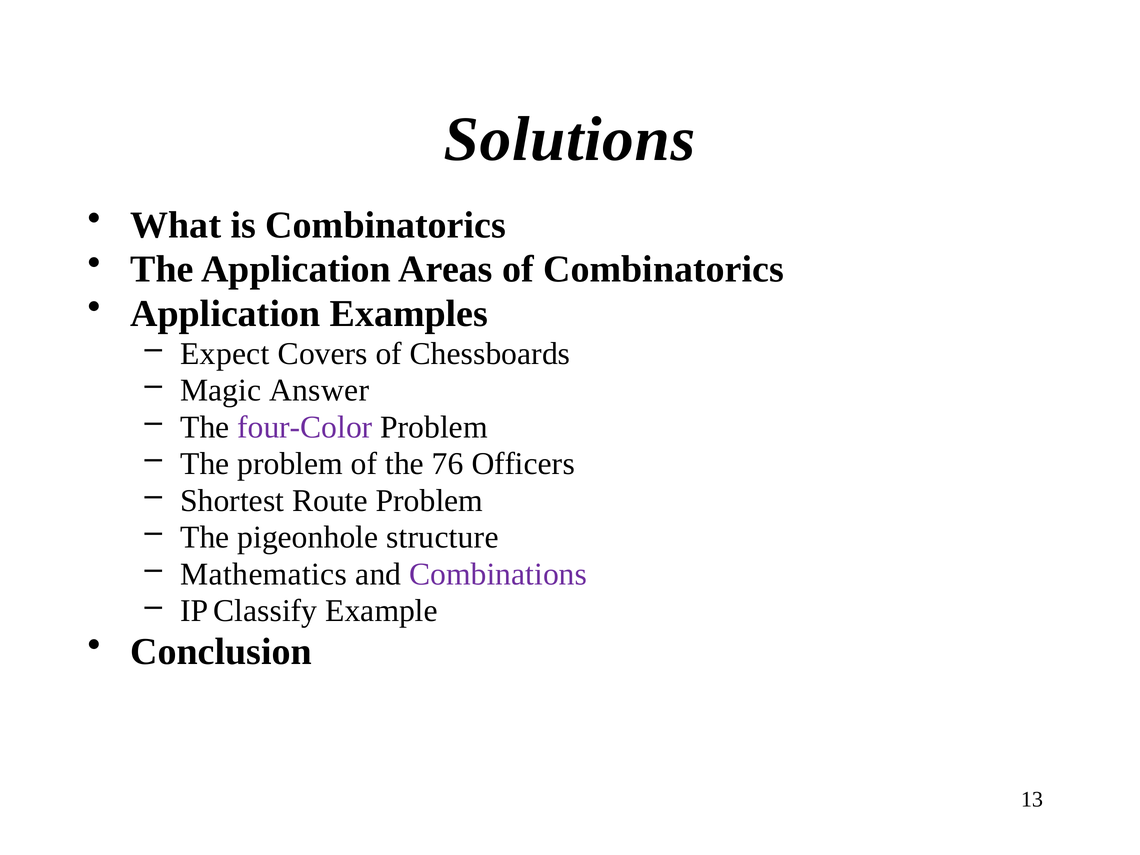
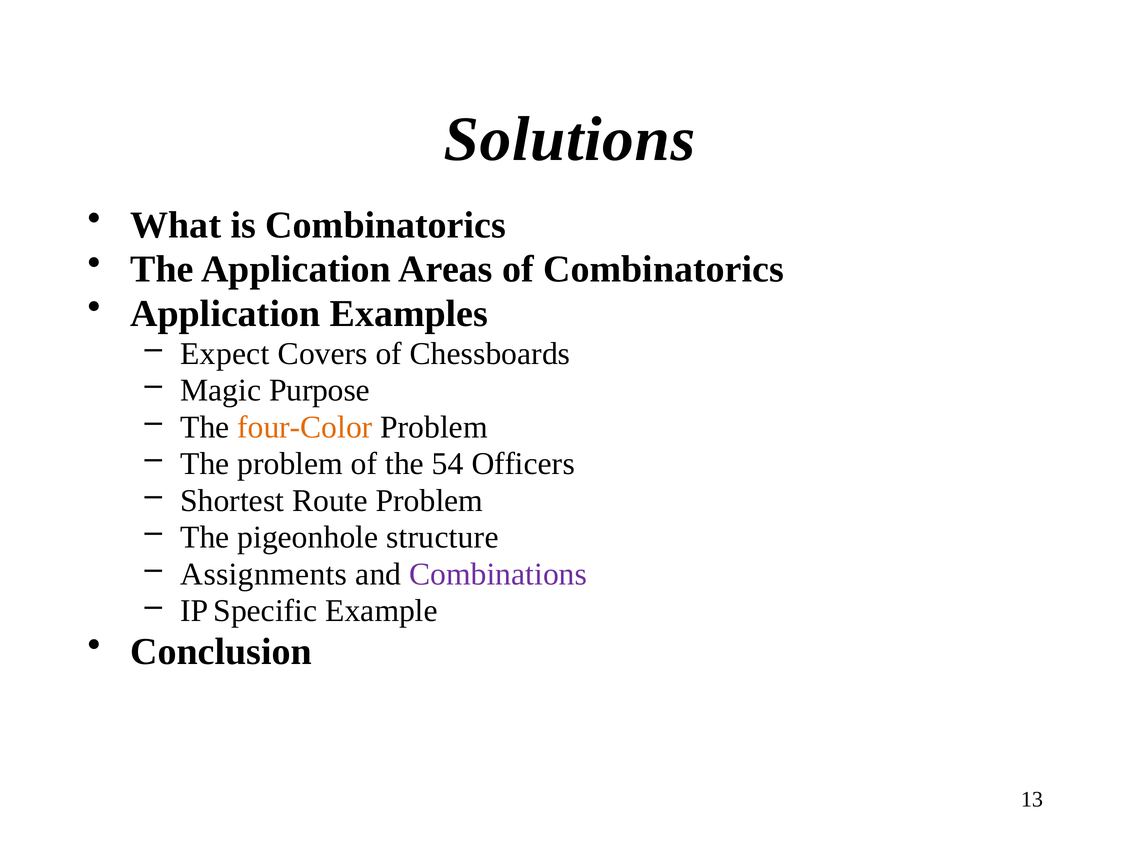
Answer: Answer -> Purpose
four-Color colour: purple -> orange
76: 76 -> 54
Mathematics: Mathematics -> Assignments
Classify: Classify -> Specific
